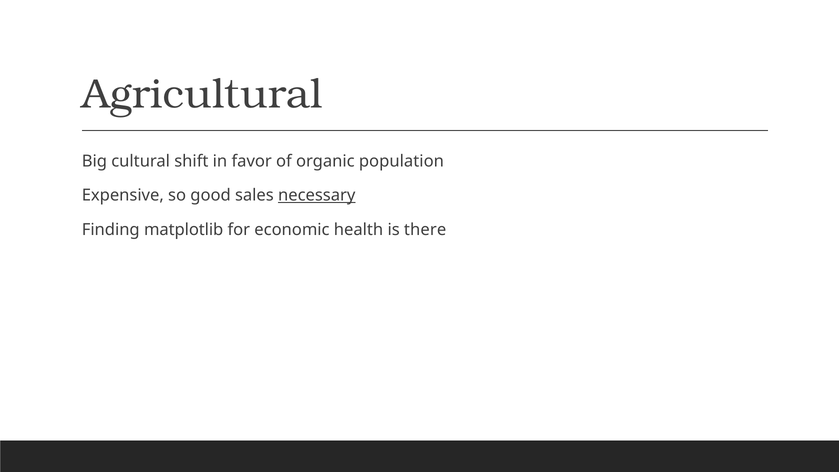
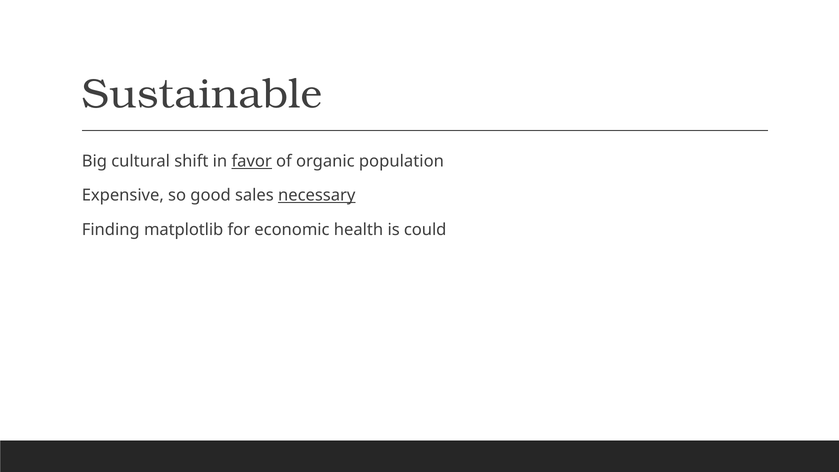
Agricultural: Agricultural -> Sustainable
favor underline: none -> present
there: there -> could
